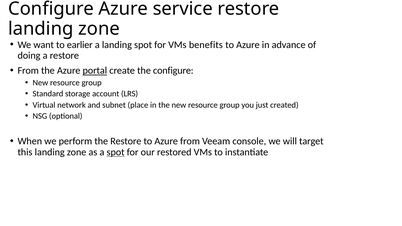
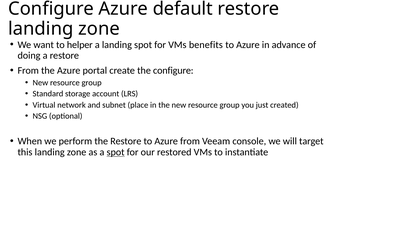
service: service -> default
earlier: earlier -> helper
portal underline: present -> none
